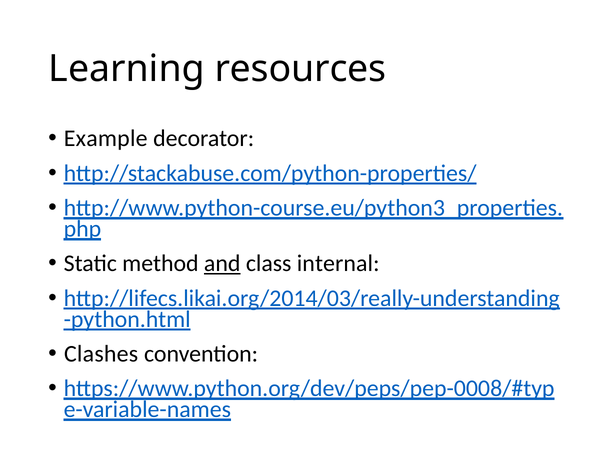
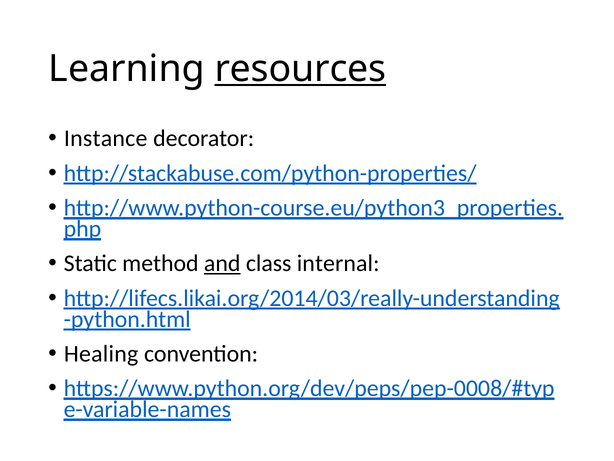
resources underline: none -> present
Example: Example -> Instance
Clashes: Clashes -> Healing
